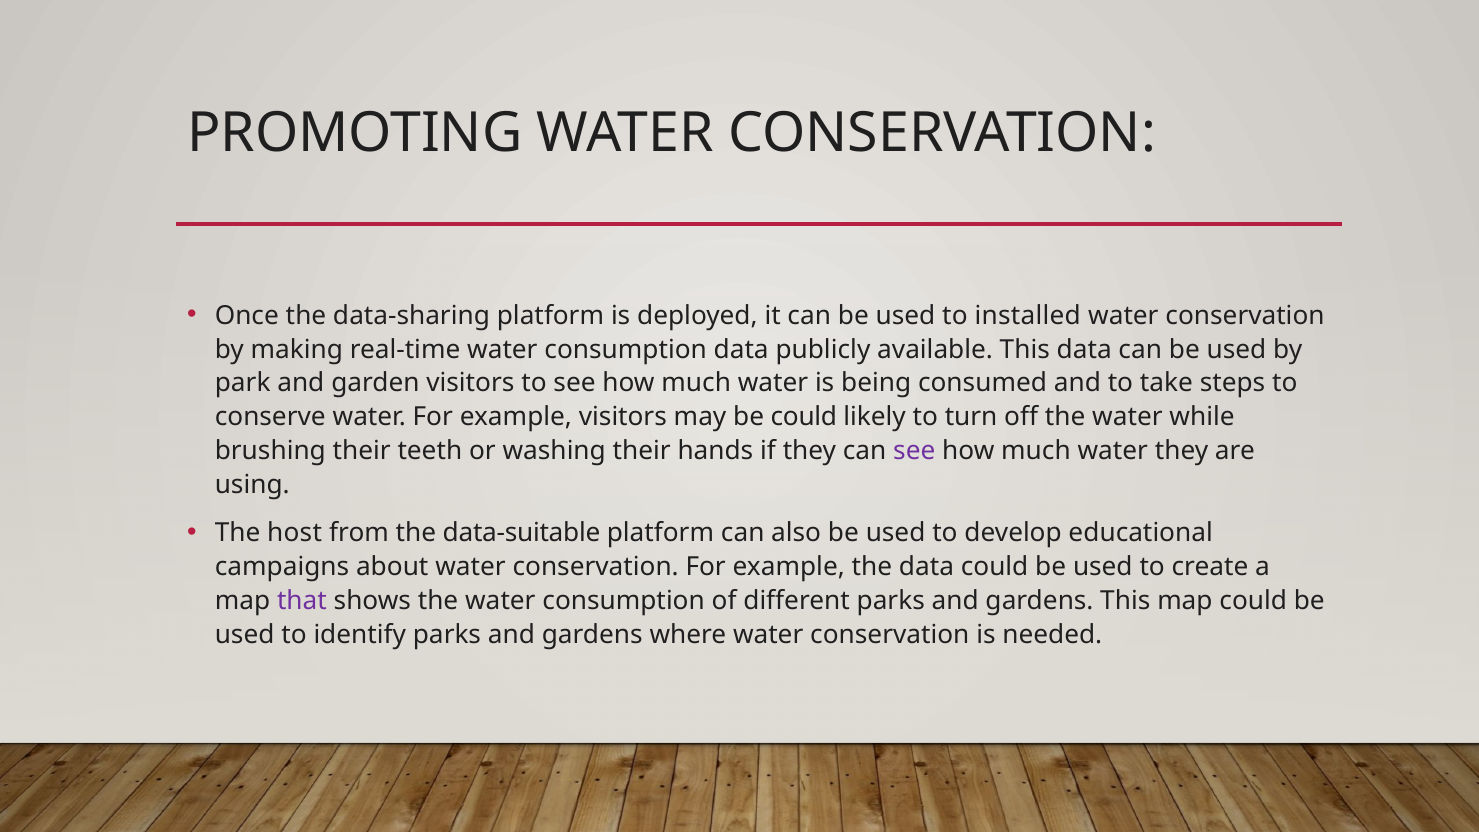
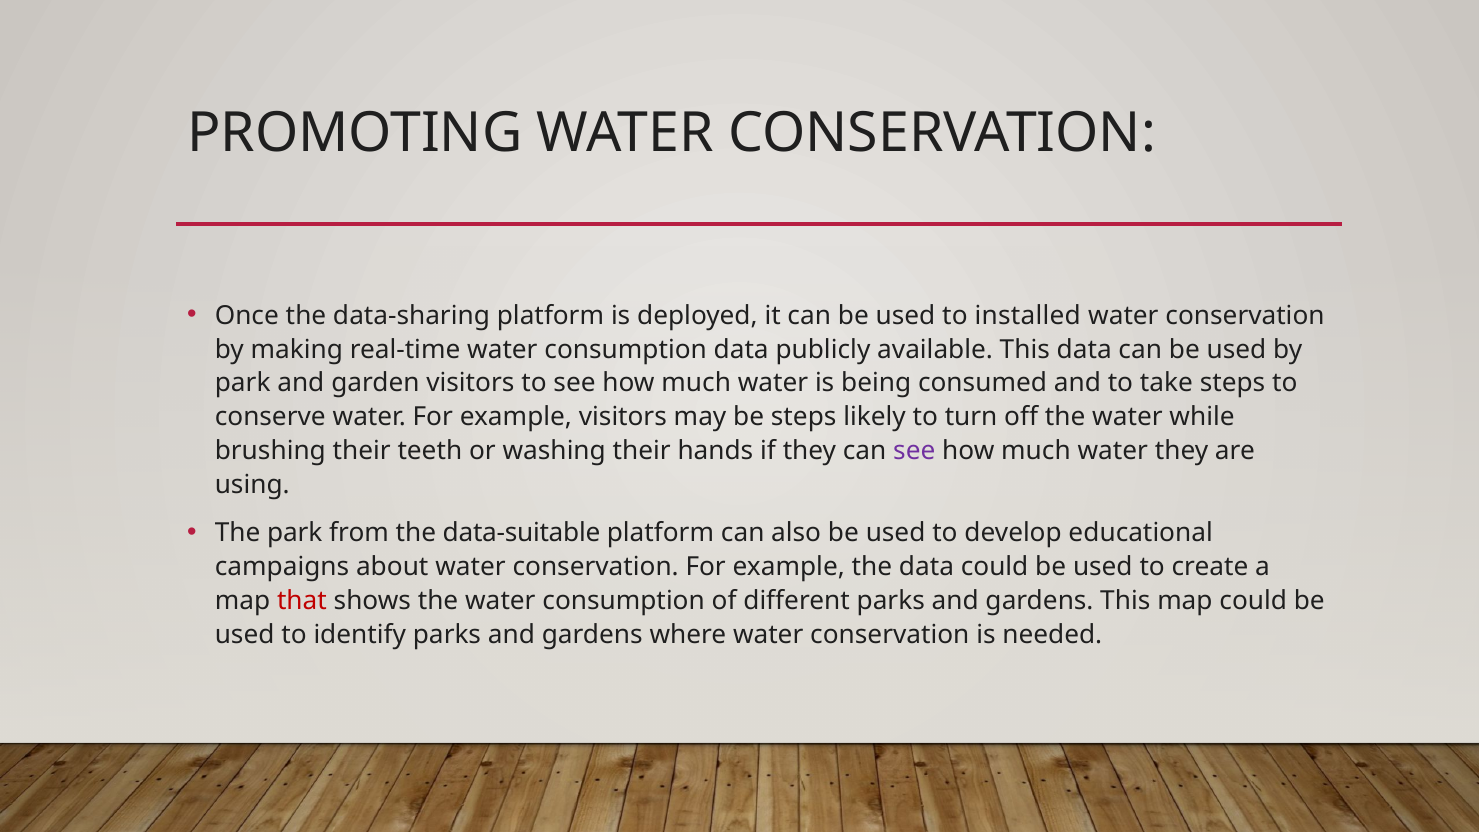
be could: could -> steps
The host: host -> park
that colour: purple -> red
